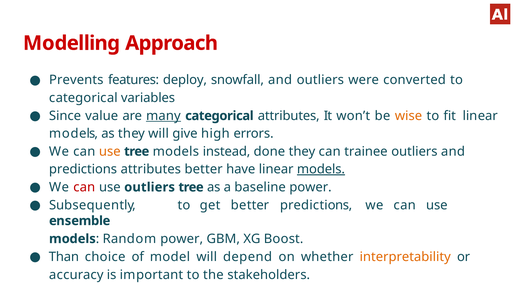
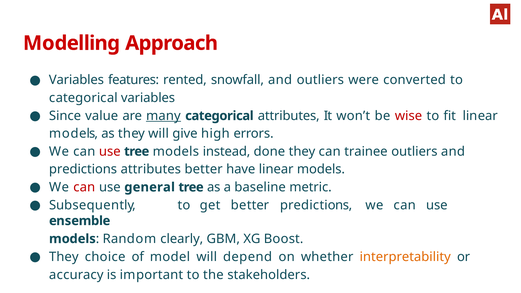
Prevents at (76, 80): Prevents -> Variables
deploy: deploy -> rented
wise colour: orange -> red
use at (110, 151) colour: orange -> red
models at (321, 169) underline: present -> none
use outliers: outliers -> general
baseline power: power -> metric
Random power: power -> clearly
Than at (64, 257): Than -> They
